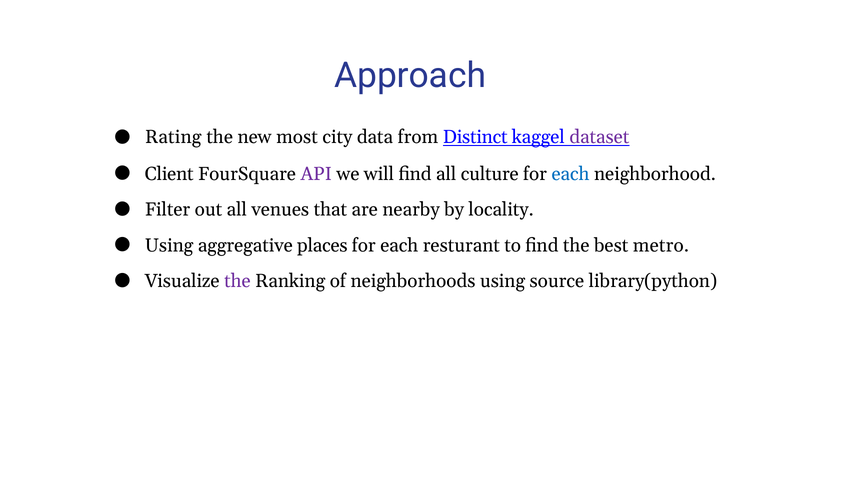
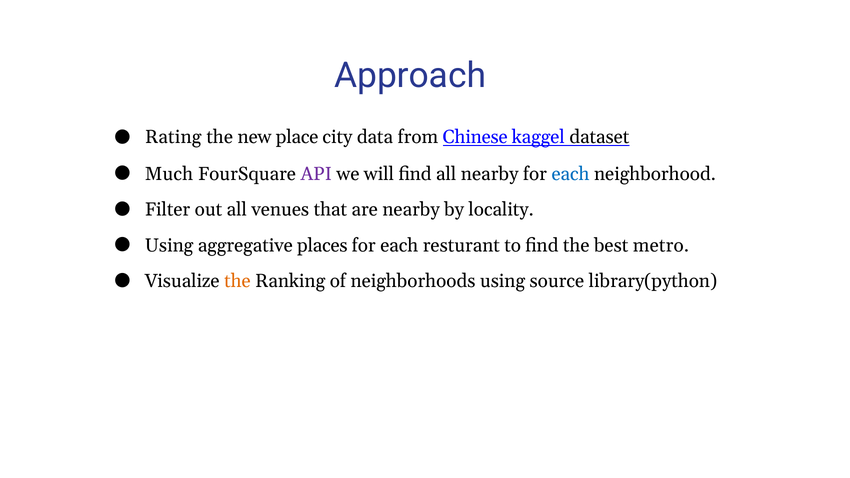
most: most -> place
Distinct: Distinct -> Chinese
dataset colour: purple -> black
Client: Client -> Much
all culture: culture -> nearby
the at (237, 281) colour: purple -> orange
